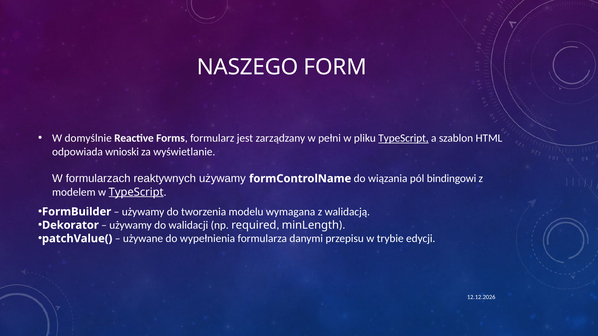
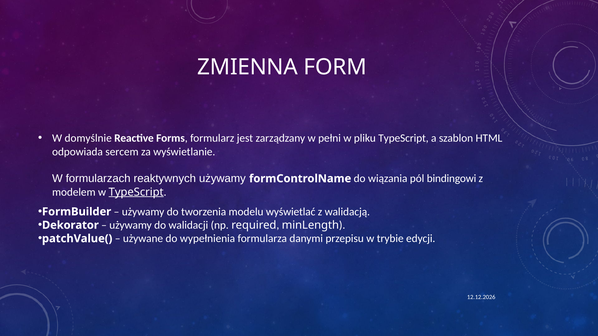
NASZEGO: NASZEGO -> ZMIENNA
TypeScript at (403, 138) underline: present -> none
wnioski: wnioski -> sercem
wymagana: wymagana -> wyświetlać
